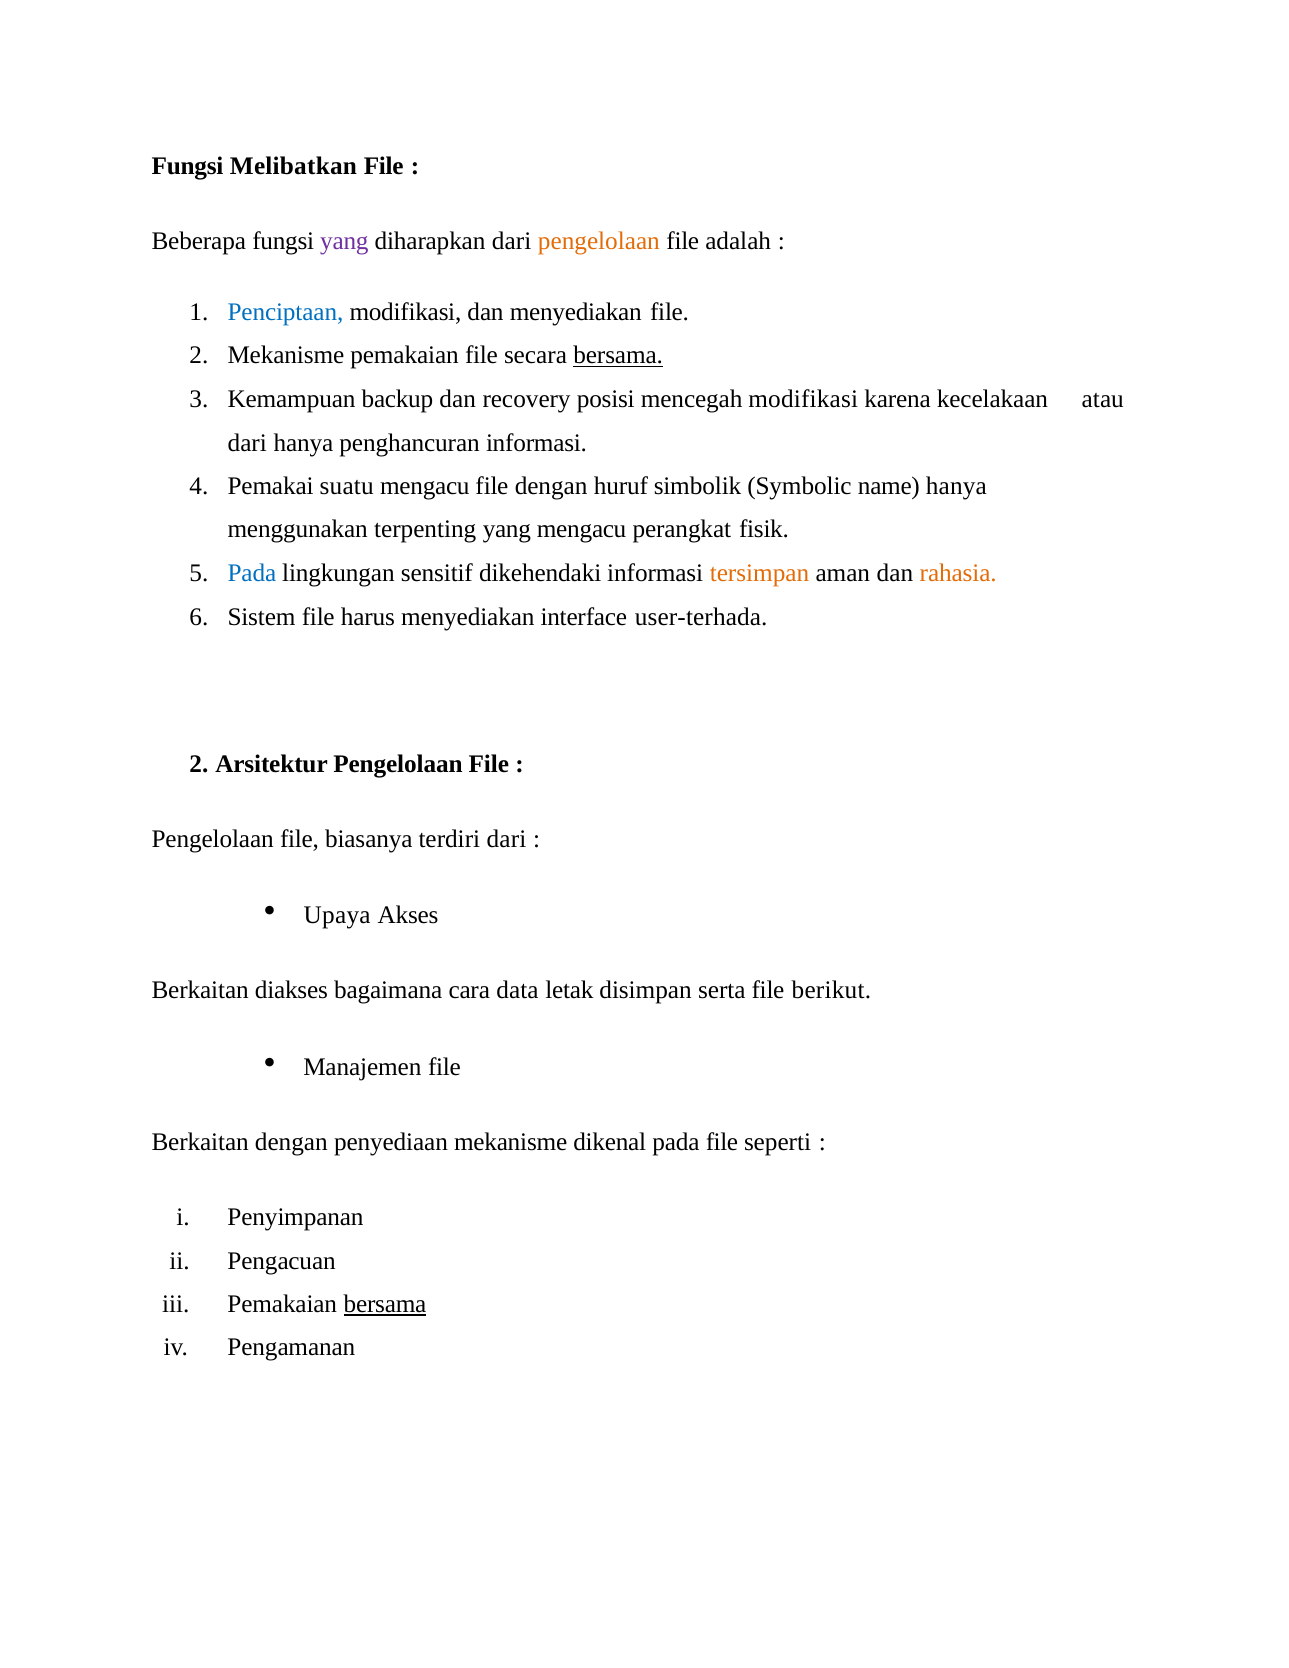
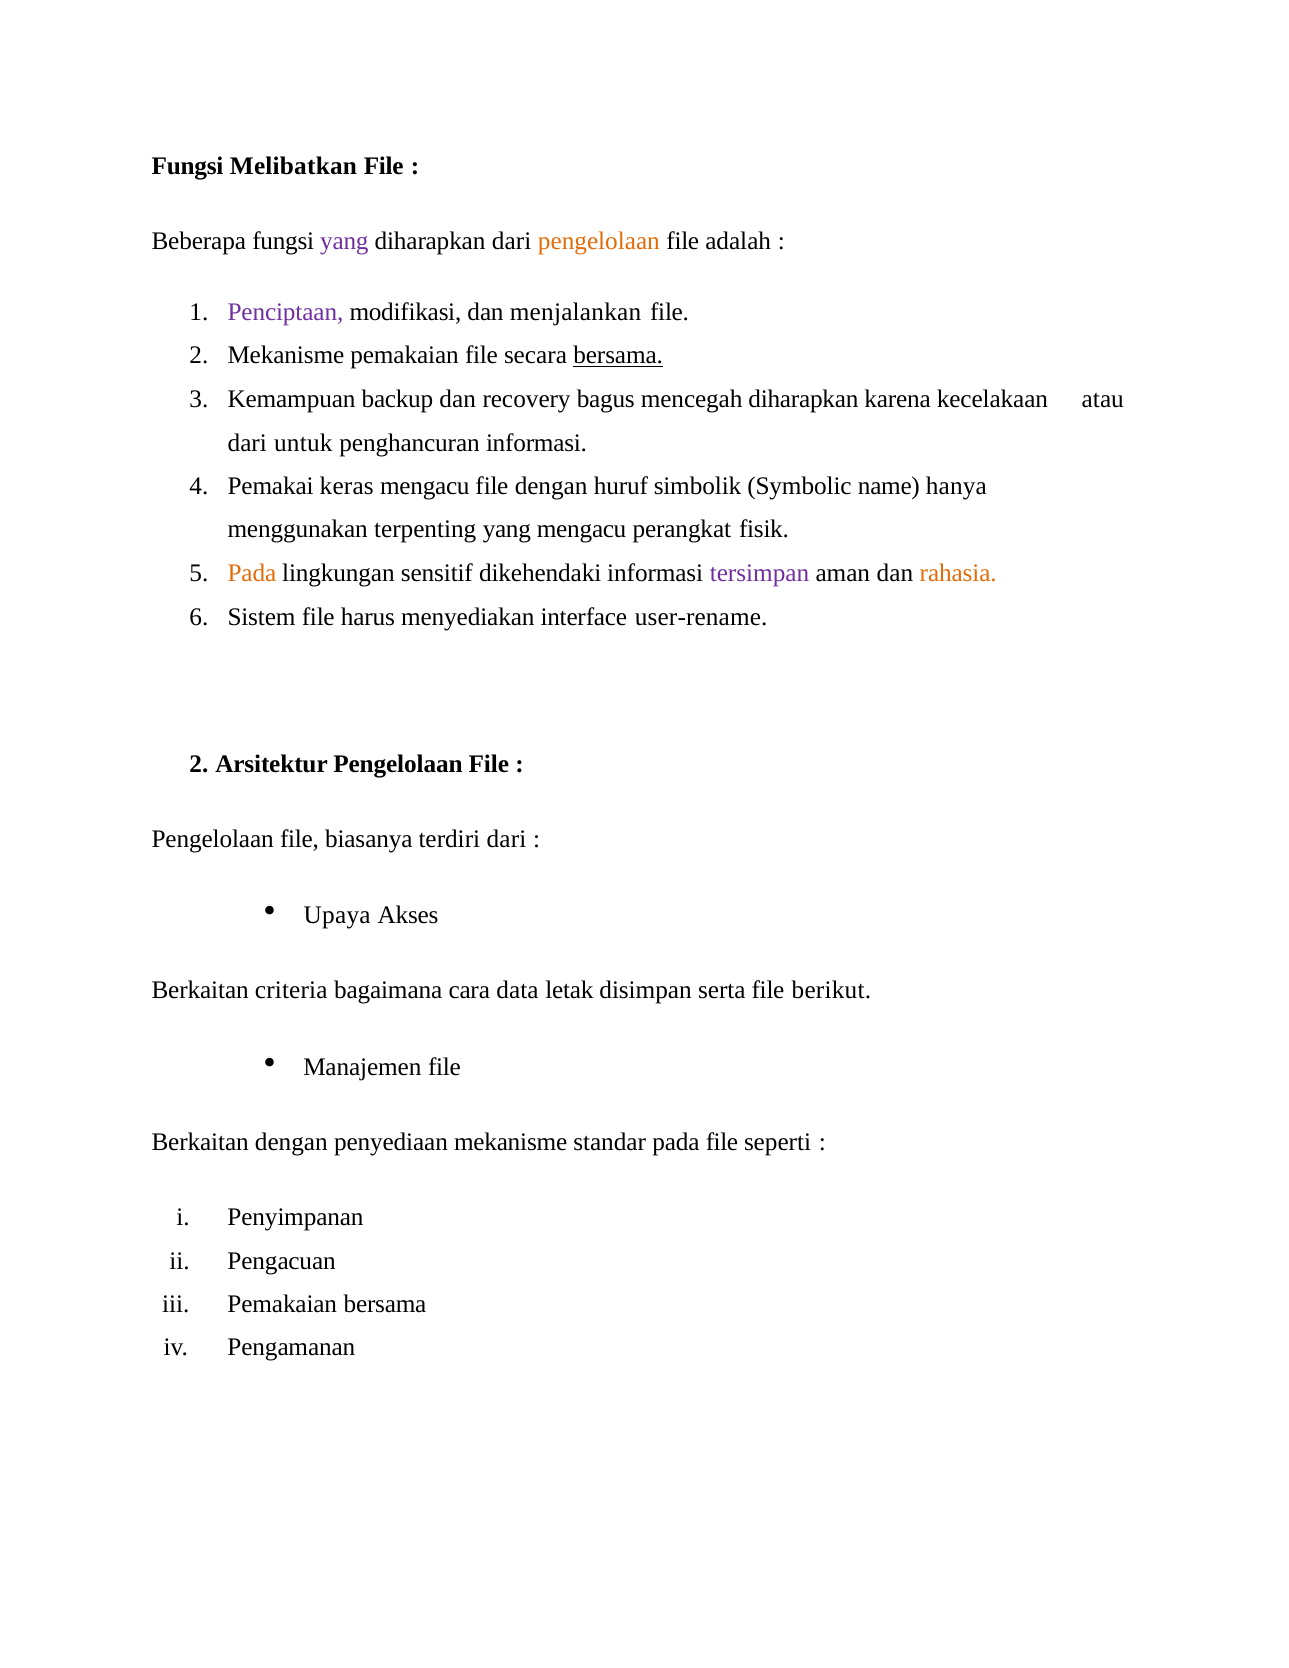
Penciptaan colour: blue -> purple
dan menyediakan: menyediakan -> menjalankan
posisi: posisi -> bagus
mencegah modifikasi: modifikasi -> diharapkan
dari hanya: hanya -> untuk
suatu: suatu -> keras
Pada at (252, 573) colour: blue -> orange
tersimpan colour: orange -> purple
user-terhada: user-terhada -> user-rename
diakses: diakses -> criteria
dikenal: dikenal -> standar
bersama at (385, 1304) underline: present -> none
